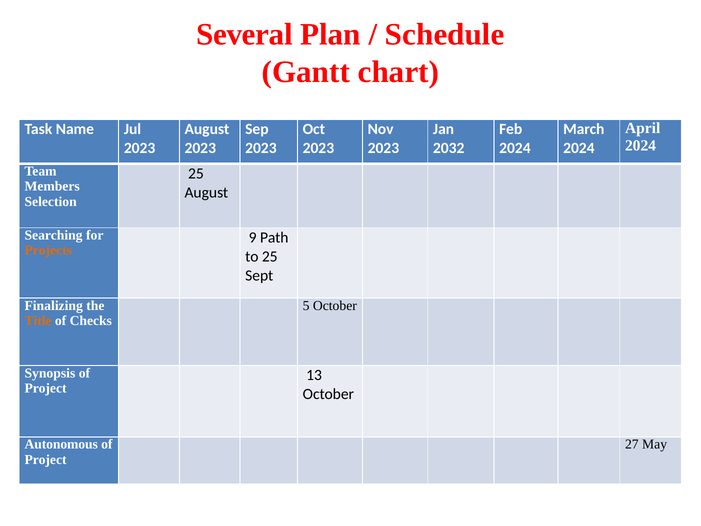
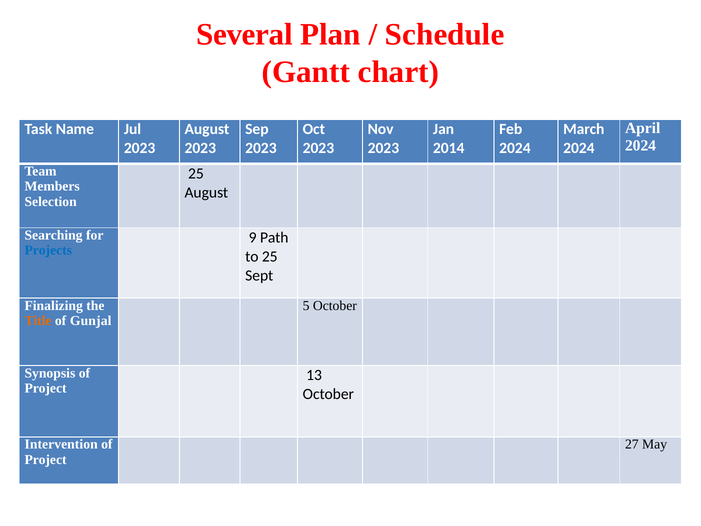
2032: 2032 -> 2014
Projects colour: orange -> blue
Checks: Checks -> Gunjal
Autonomous: Autonomous -> Intervention
